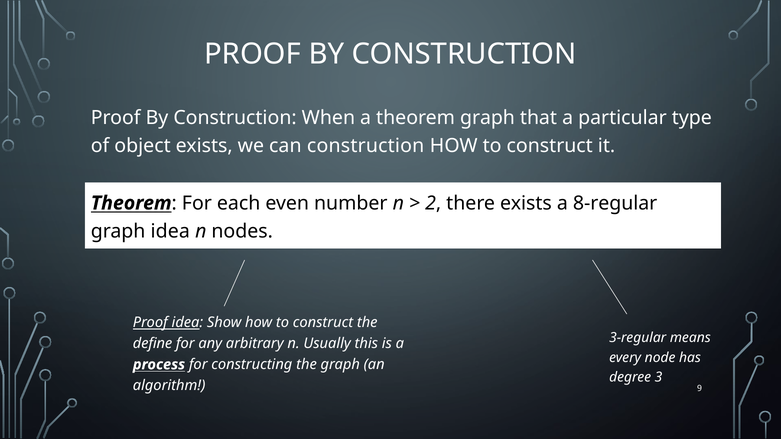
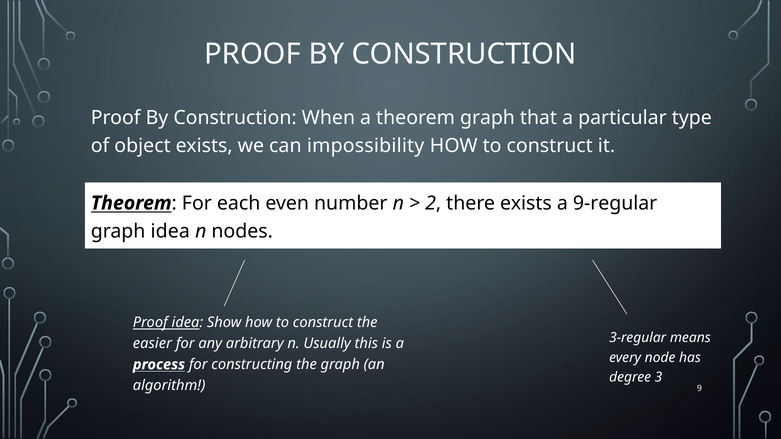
can construction: construction -> impossibility
8-regular: 8-regular -> 9-regular
define: define -> easier
